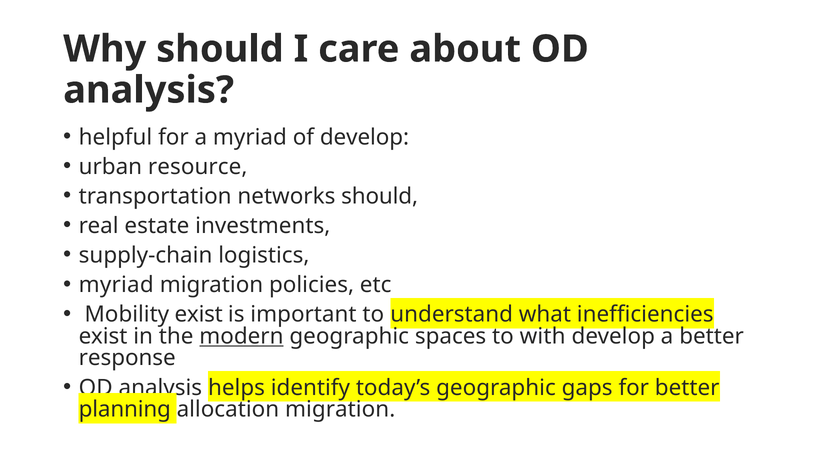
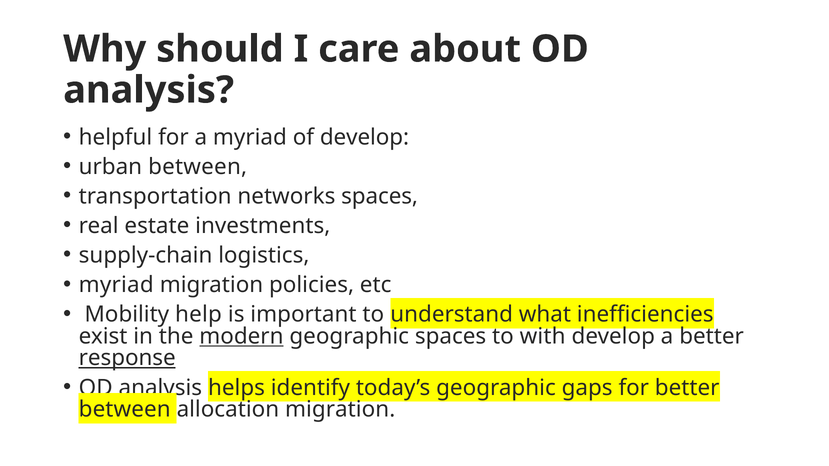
urban resource: resource -> between
networks should: should -> spaces
Mobility exist: exist -> help
response underline: none -> present
planning at (125, 410): planning -> between
